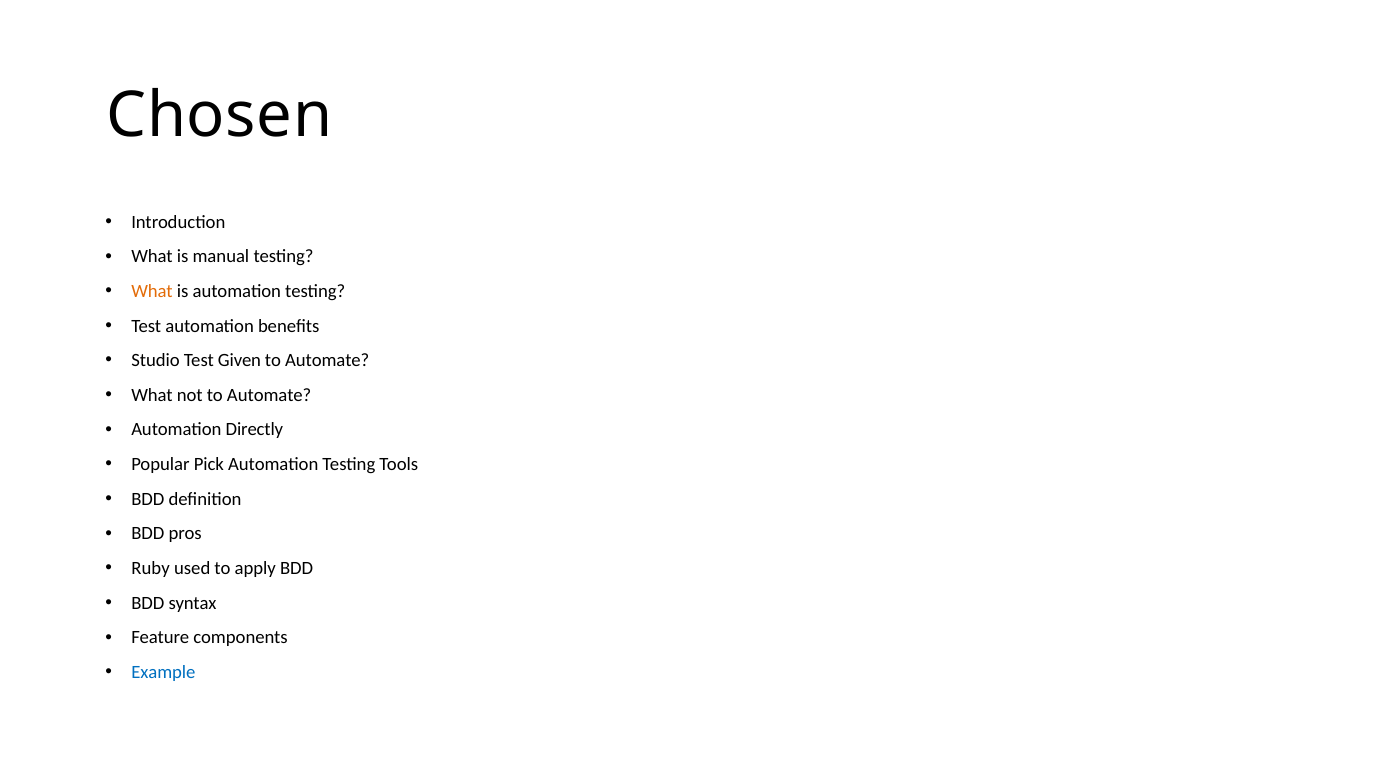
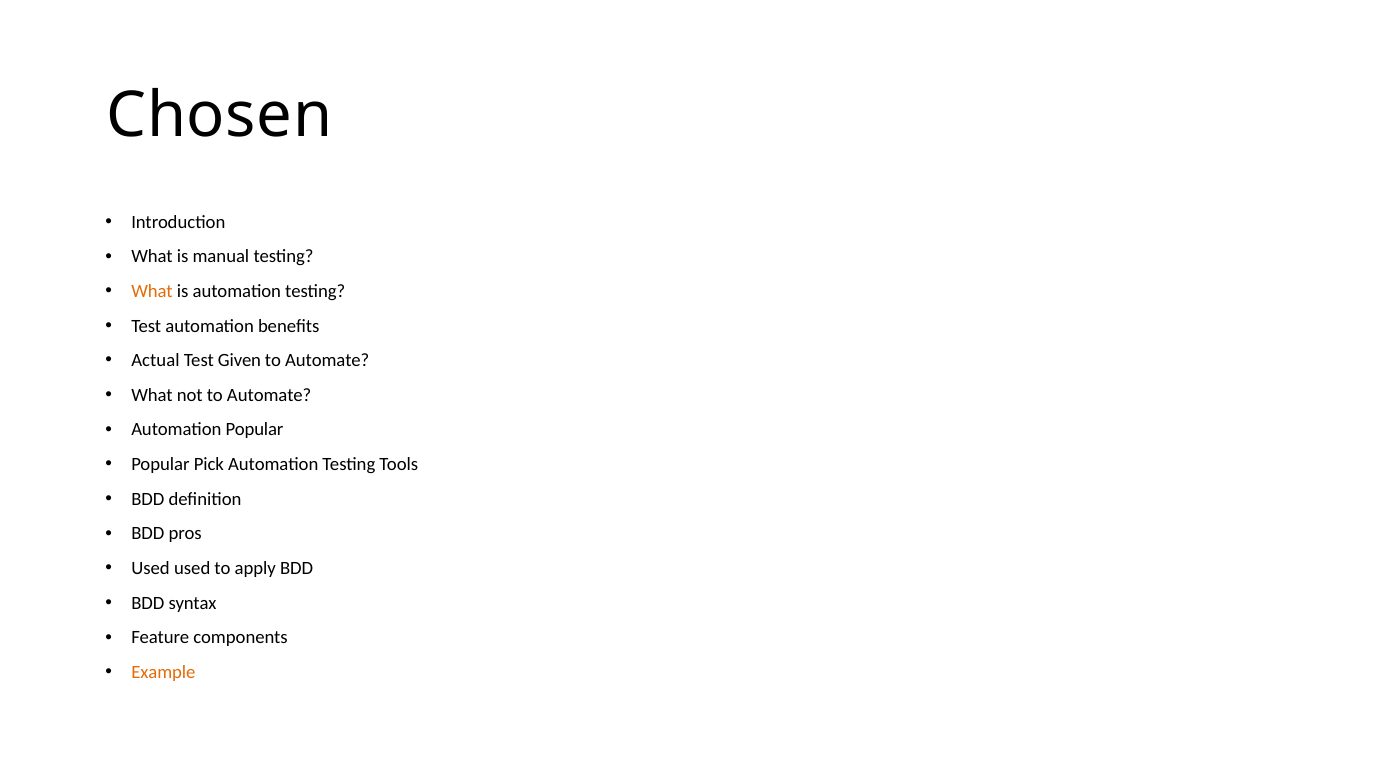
Studio: Studio -> Actual
Automation Directly: Directly -> Popular
Ruby at (151, 569): Ruby -> Used
Example colour: blue -> orange
